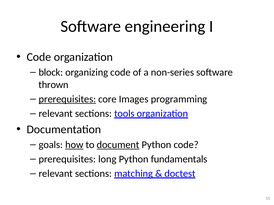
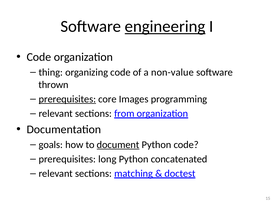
engineering underline: none -> present
block: block -> thing
non-series: non-series -> non-value
tools: tools -> from
how underline: present -> none
fundamentals: fundamentals -> concatenated
